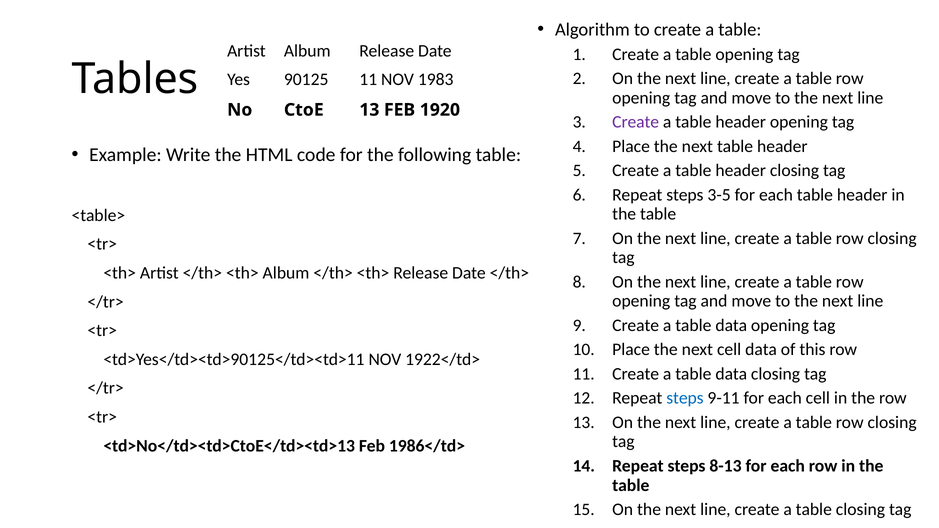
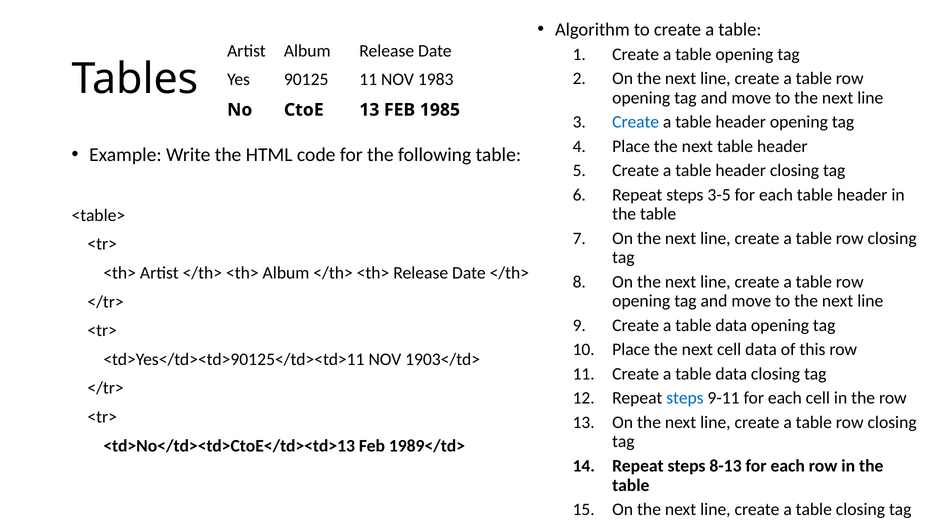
1920: 1920 -> 1985
Create at (636, 122) colour: purple -> blue
1922</td>: 1922</td> -> 1903</td>
1986</td>: 1986</td> -> 1989</td>
